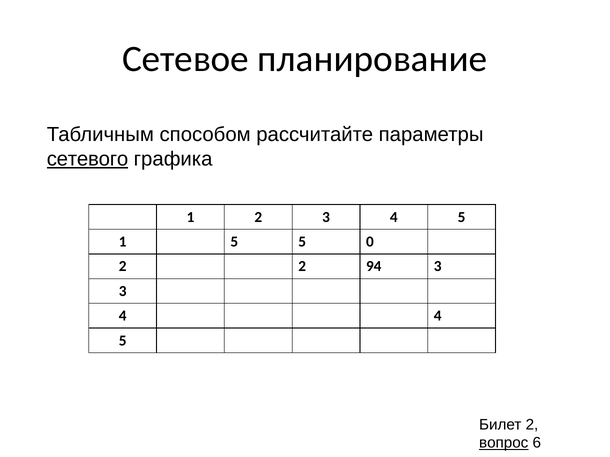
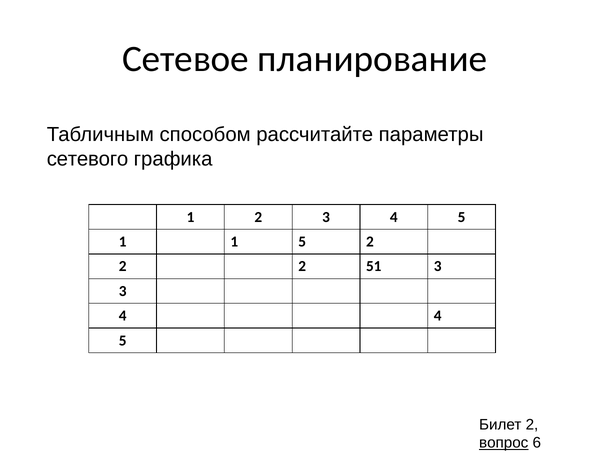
сетевого underline: present -> none
1 5: 5 -> 1
5 0: 0 -> 2
94: 94 -> 51
